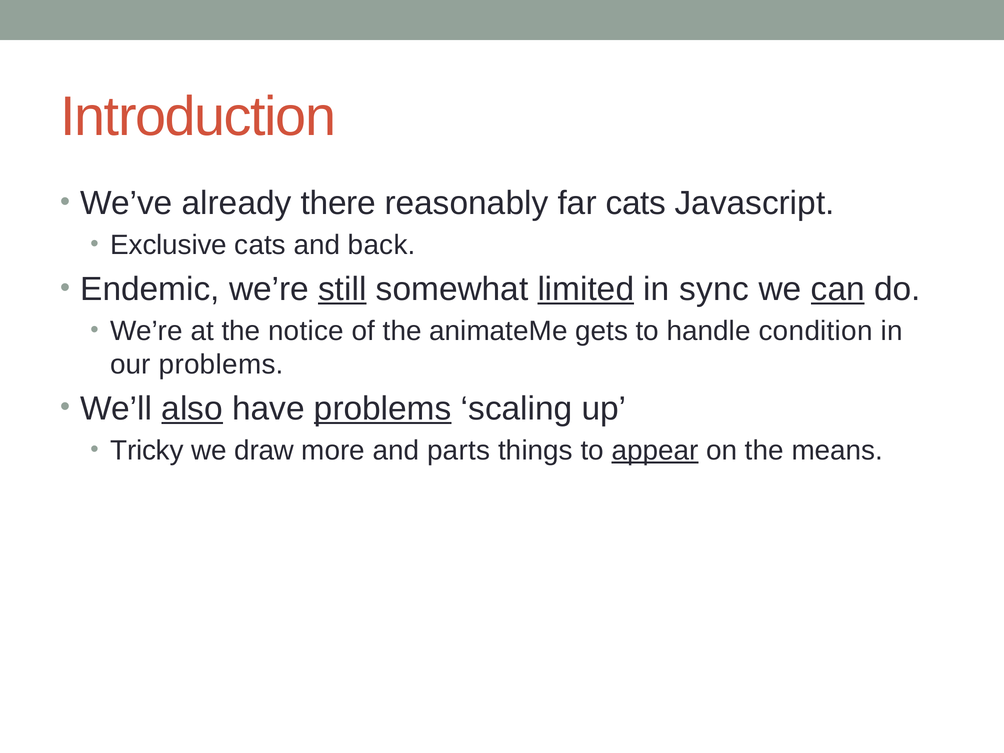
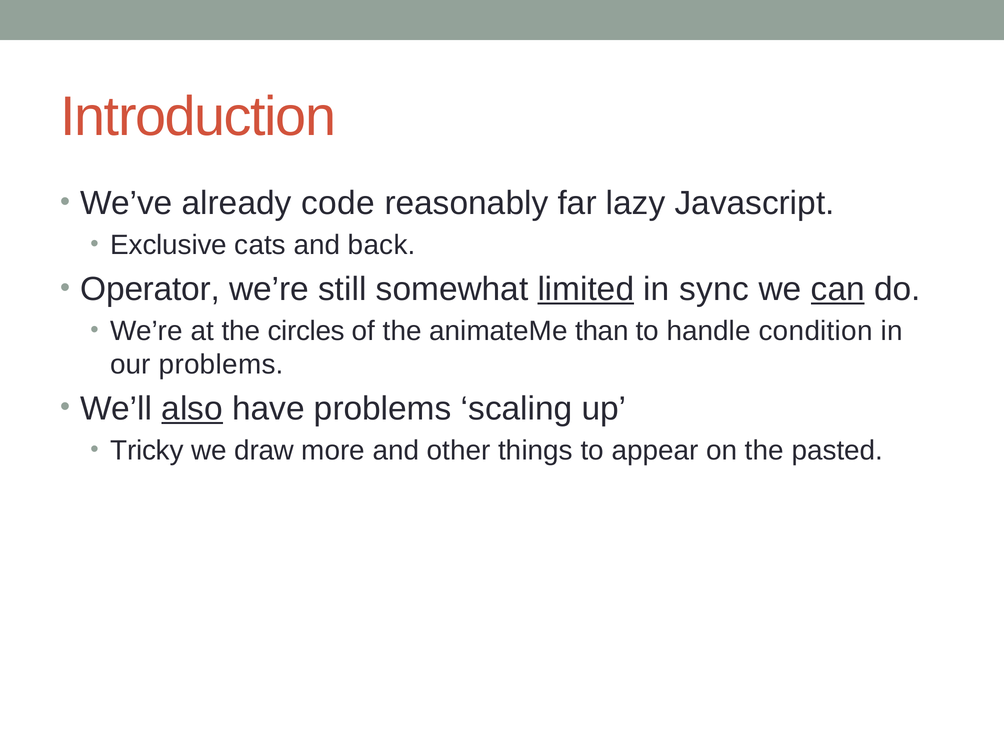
there: there -> code
far cats: cats -> lazy
Endemic: Endemic -> Operator
still underline: present -> none
notice: notice -> circles
gets: gets -> than
problems at (383, 409) underline: present -> none
parts: parts -> other
appear underline: present -> none
means: means -> pasted
